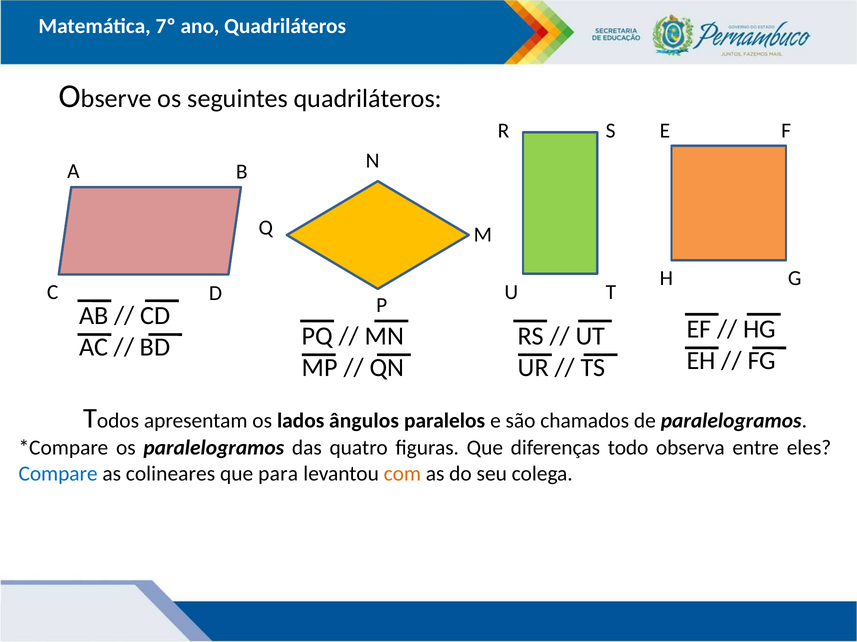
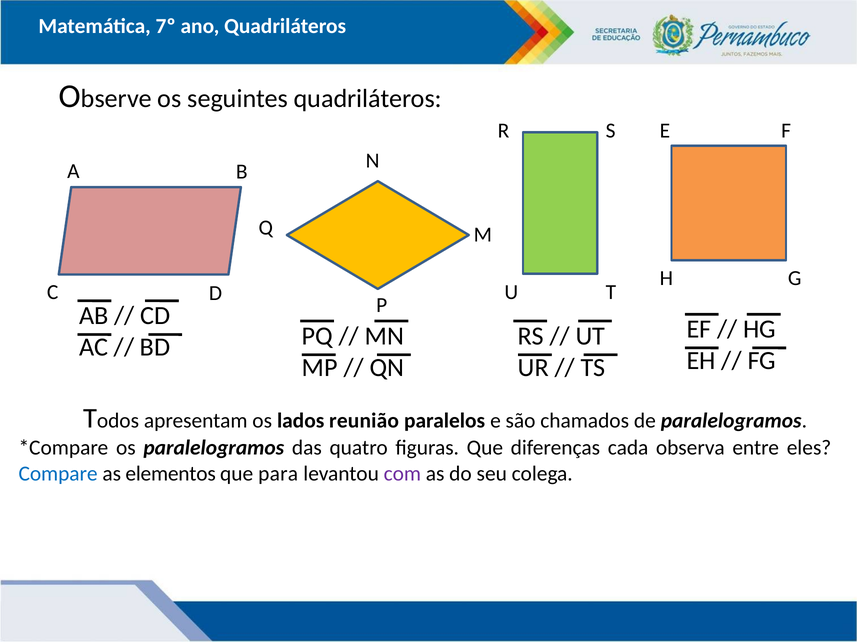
ângulos: ângulos -> reunião
todo: todo -> cada
colineares: colineares -> elementos
com colour: orange -> purple
